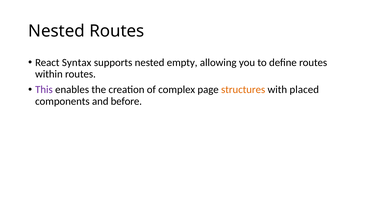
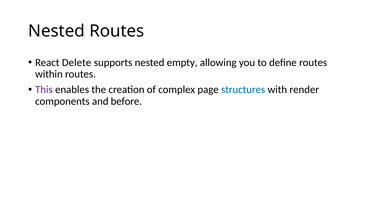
Syntax: Syntax -> Delete
structures colour: orange -> blue
placed: placed -> render
